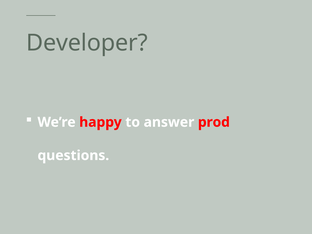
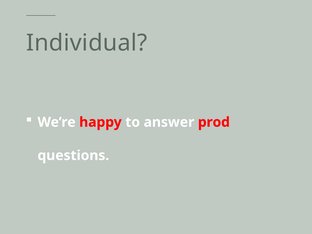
Developer: Developer -> Individual
